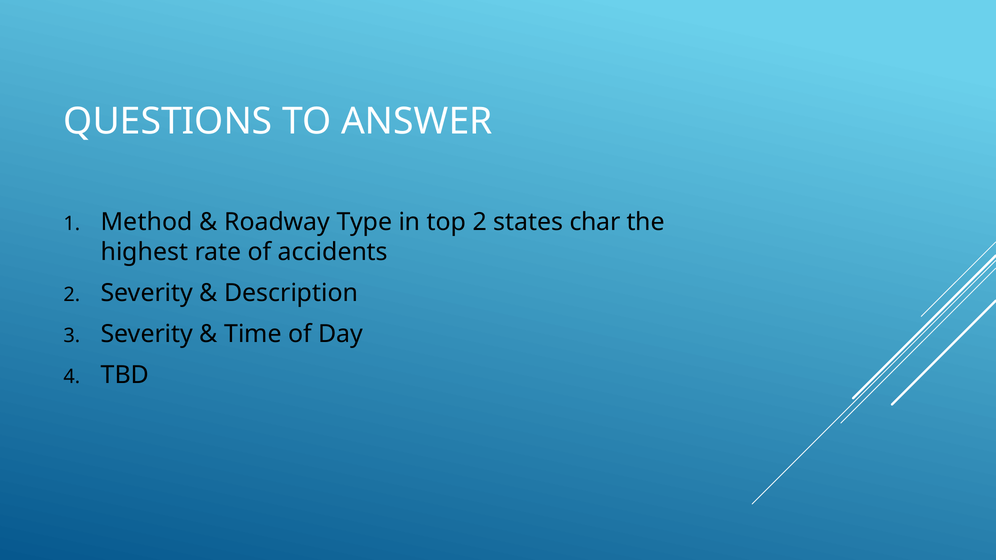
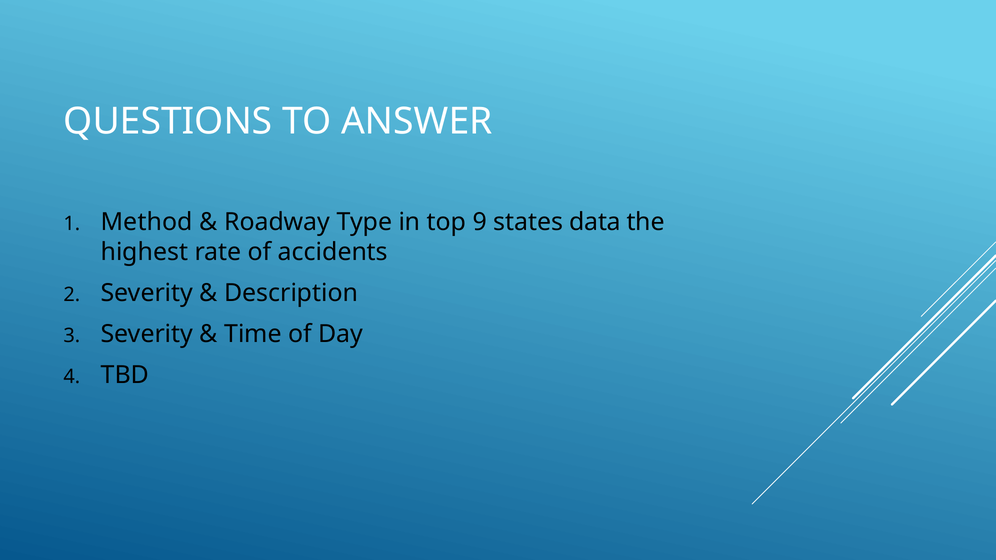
top 2: 2 -> 9
char: char -> data
